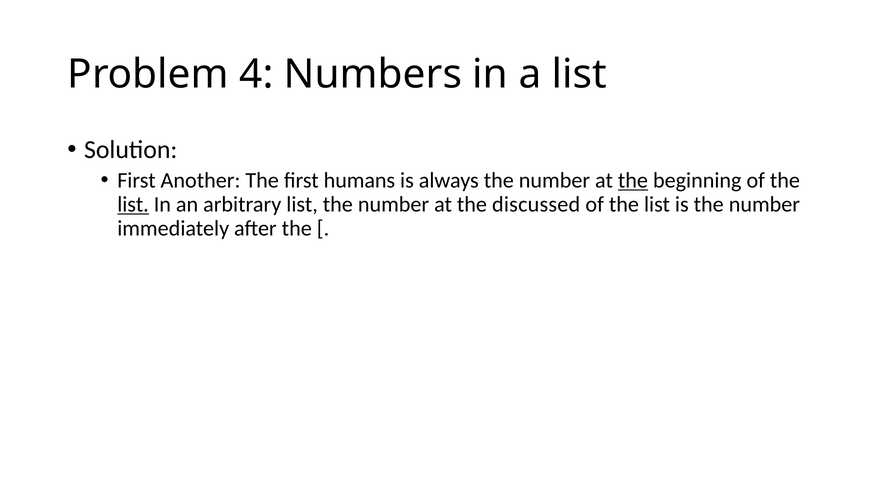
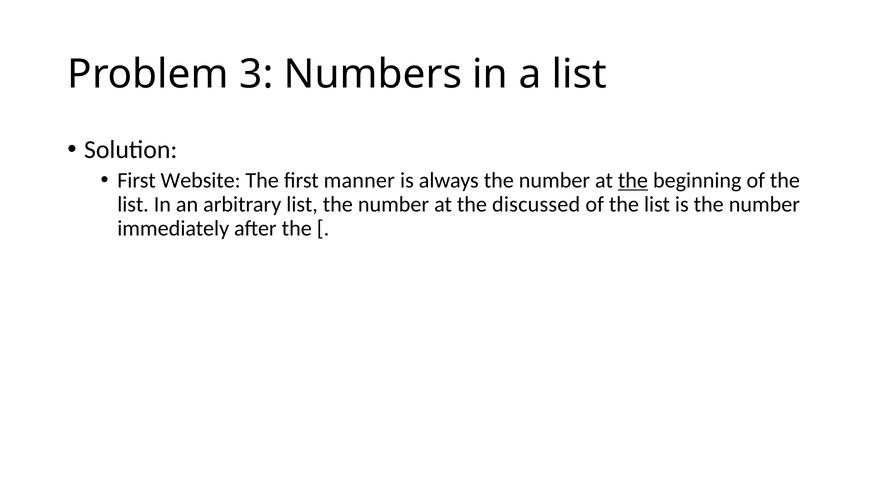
4: 4 -> 3
Another: Another -> Website
humans: humans -> manner
list at (133, 204) underline: present -> none
